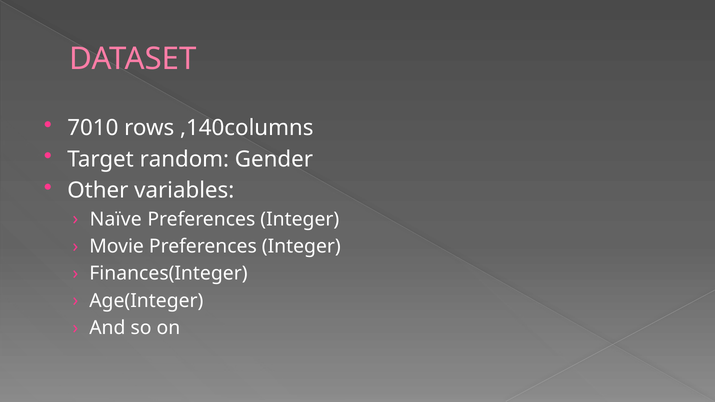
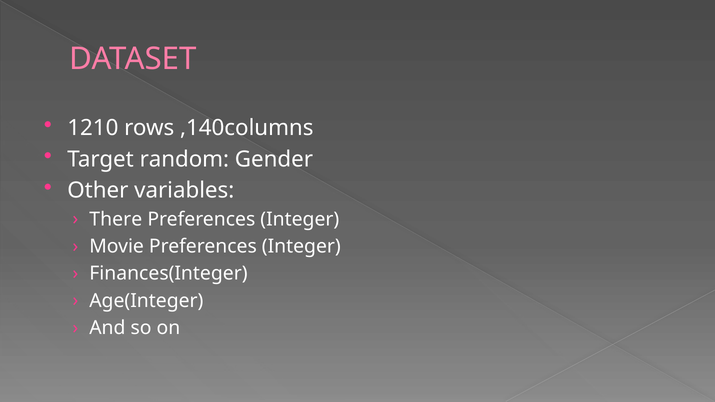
7010: 7010 -> 1210
Naïve: Naïve -> There
